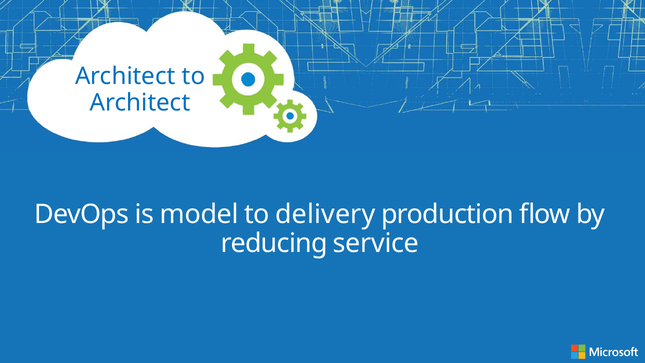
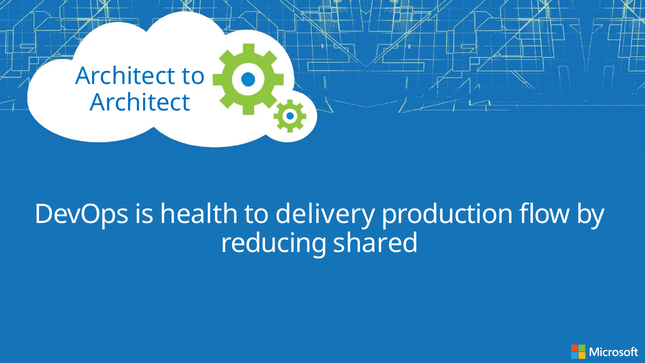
model: model -> health
service: service -> shared
